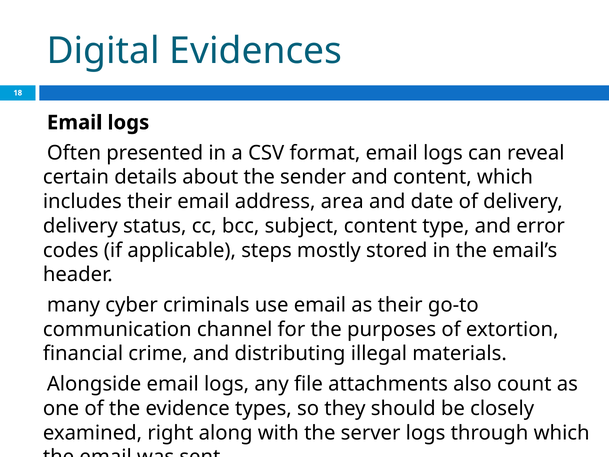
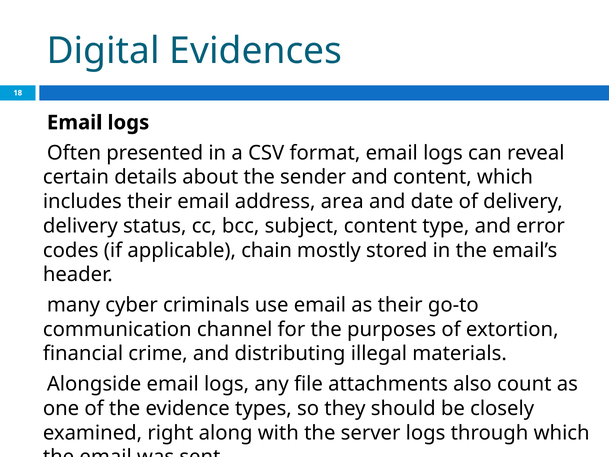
steps: steps -> chain
